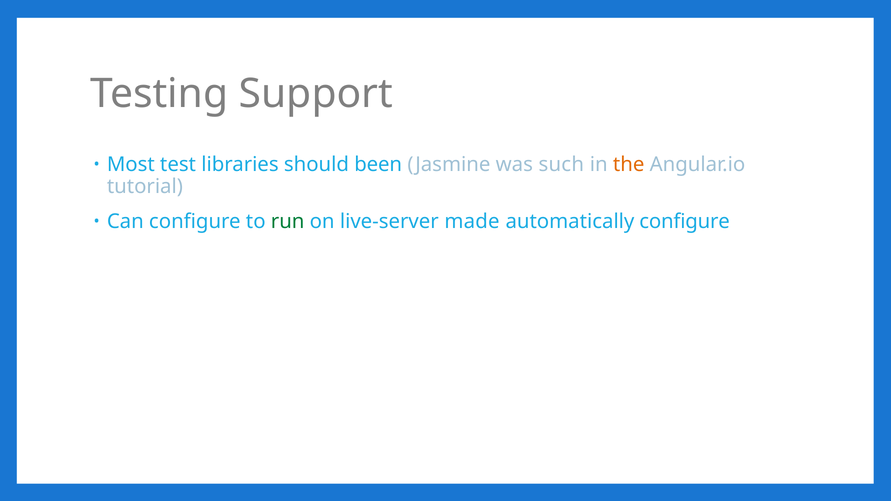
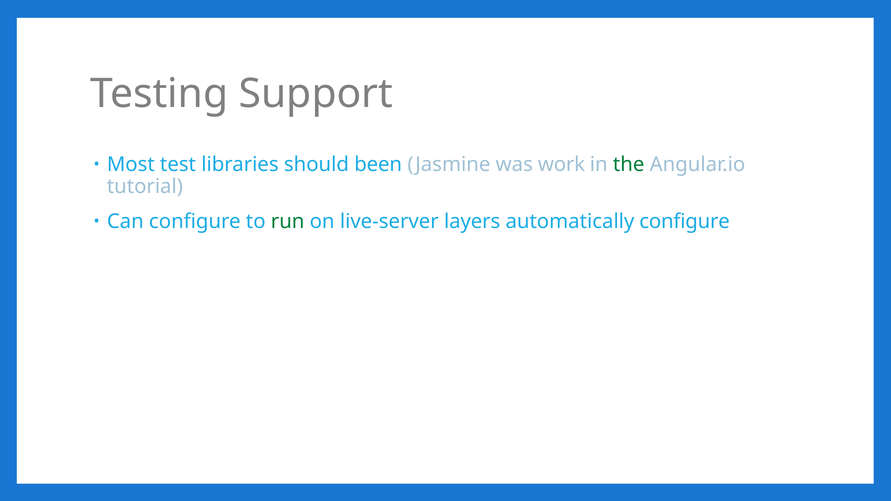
such: such -> work
the colour: orange -> green
made: made -> layers
